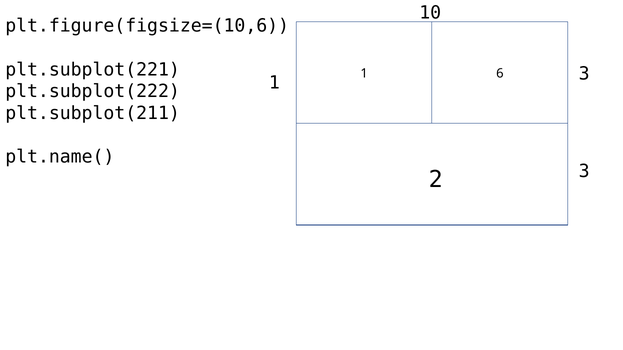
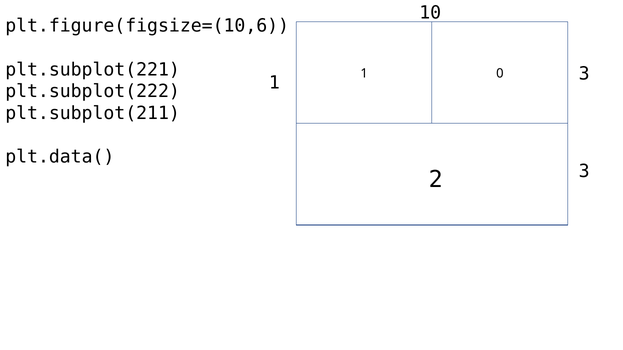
6: 6 -> 0
plt.name(: plt.name( -> plt.data(
